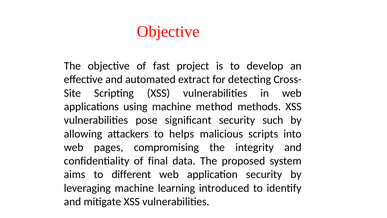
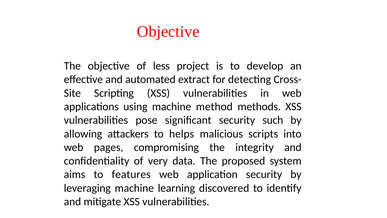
fast: fast -> less
final: final -> very
different: different -> features
introduced: introduced -> discovered
